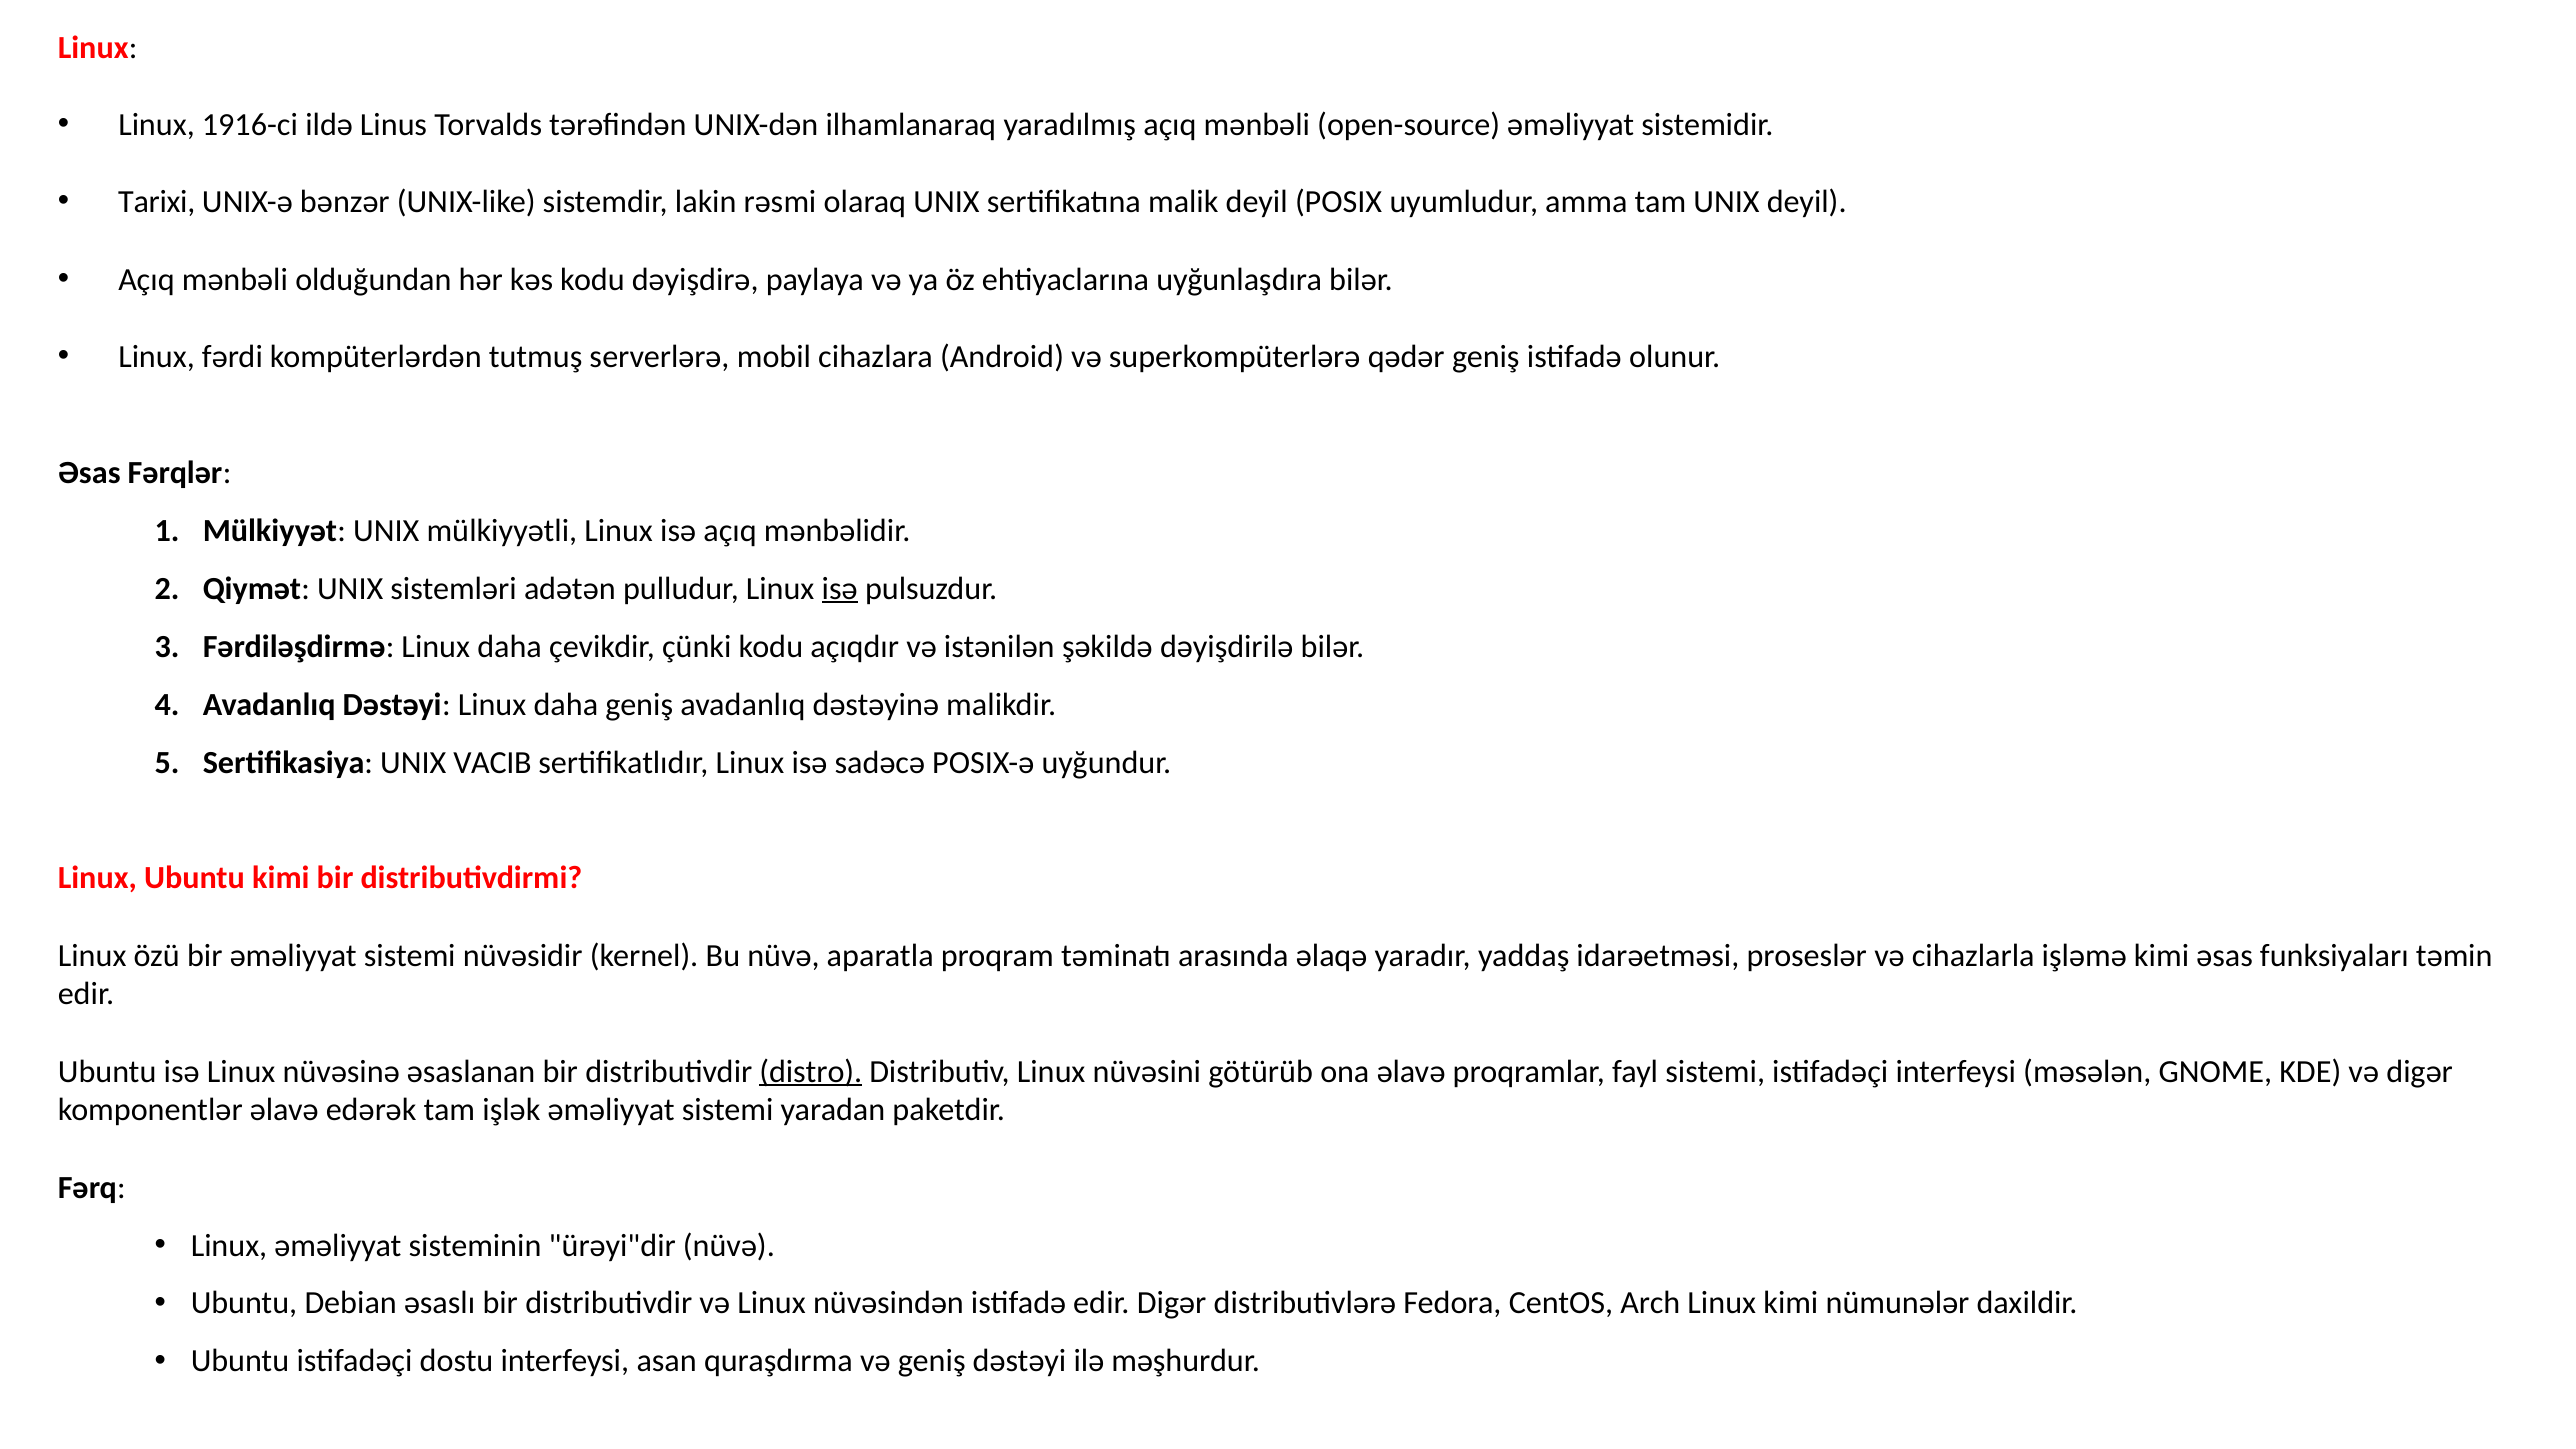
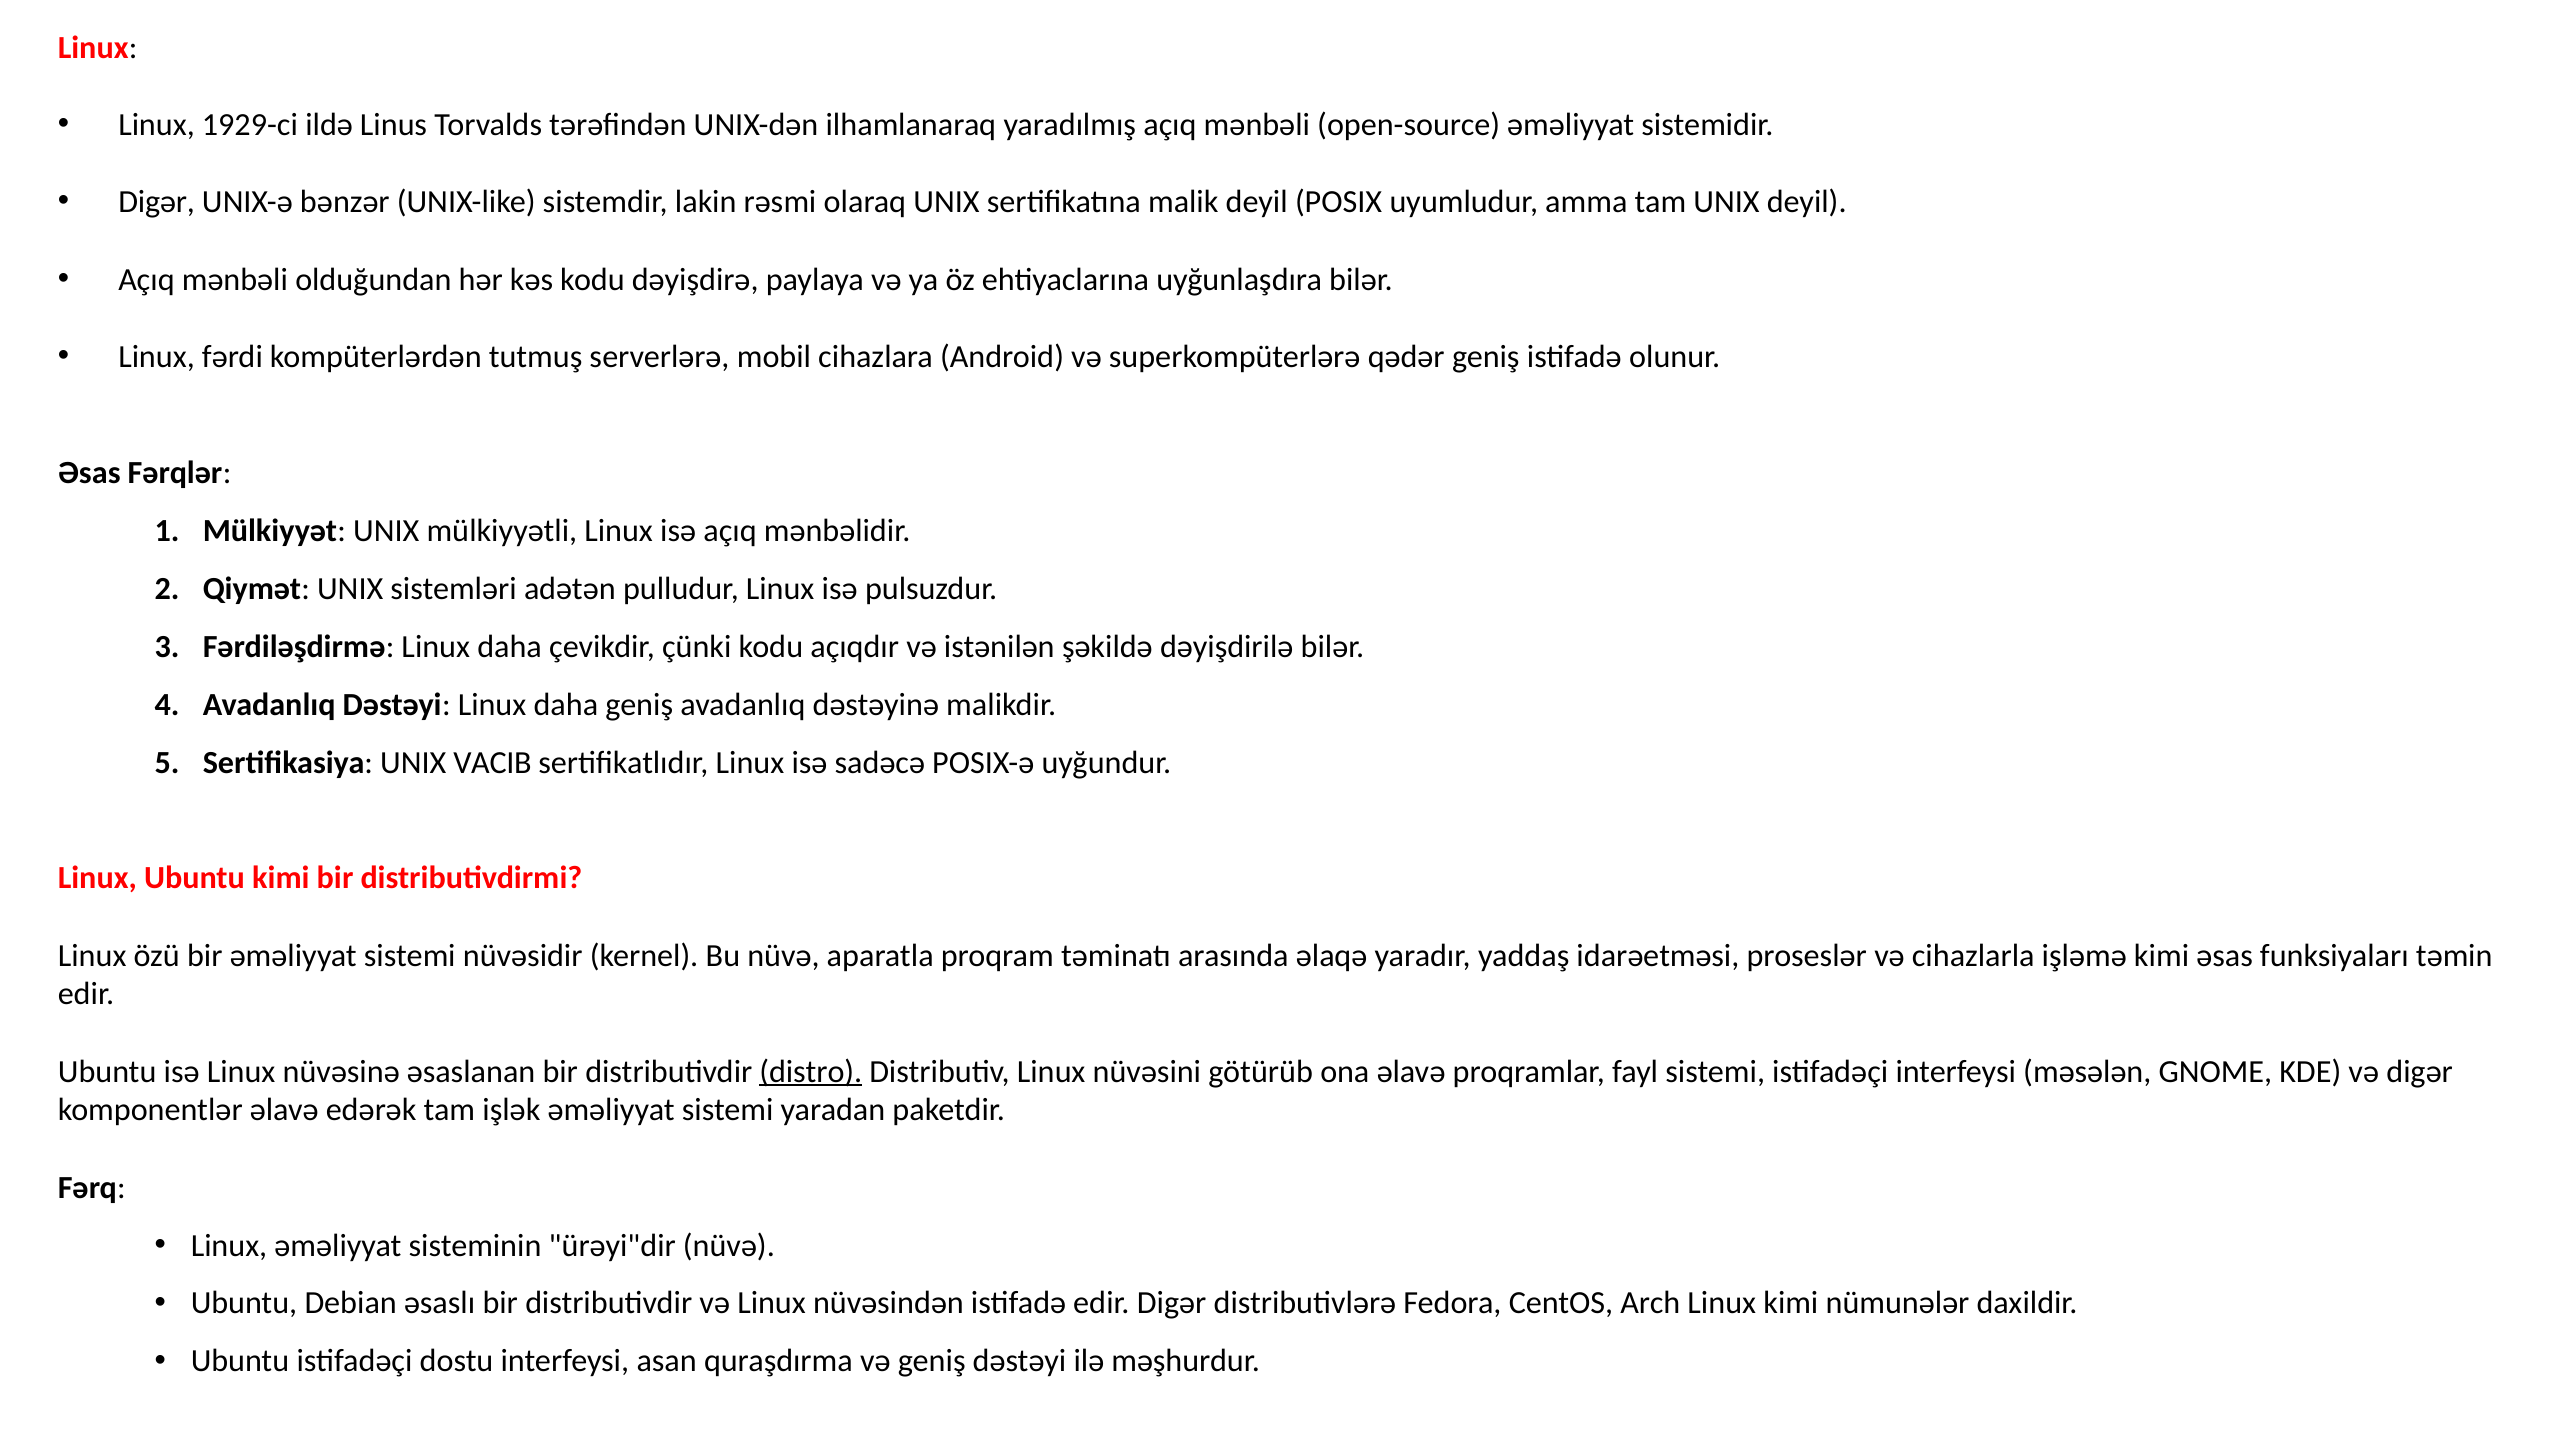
1916-ci: 1916-ci -> 1929-ci
Tarixi at (157, 202): Tarixi -> Digər
isə at (840, 589) underline: present -> none
